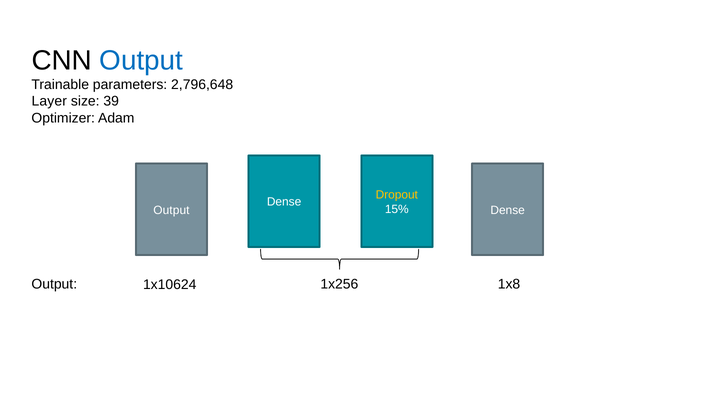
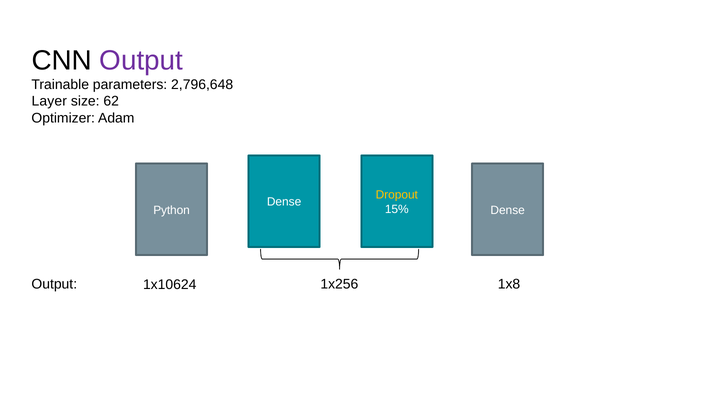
Output at (141, 61) colour: blue -> purple
39: 39 -> 62
Output at (171, 210): Output -> Python
